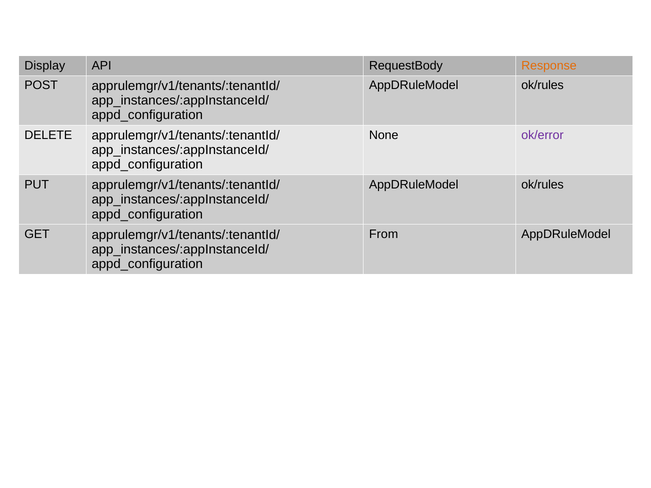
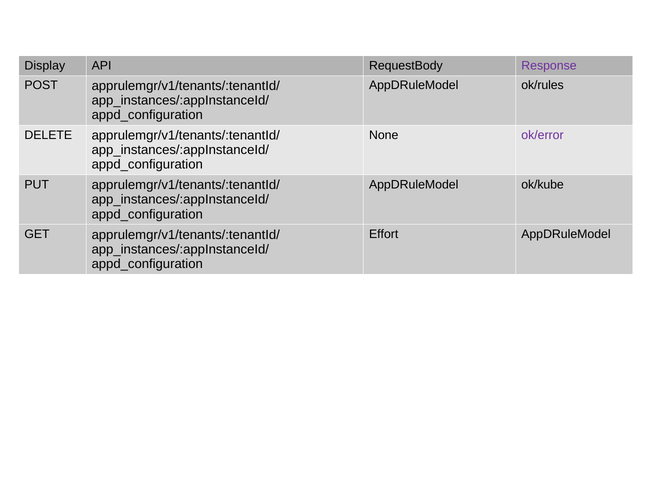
Response colour: orange -> purple
ok/rules at (543, 185): ok/rules -> ok/kube
From: From -> Effort
